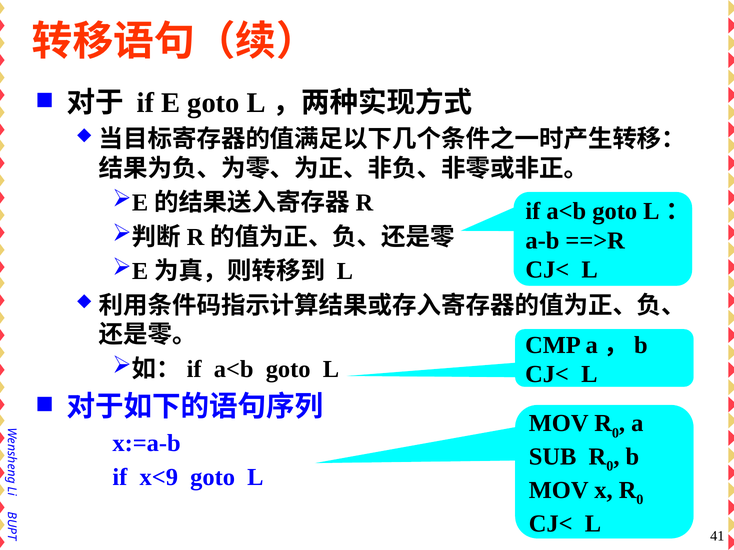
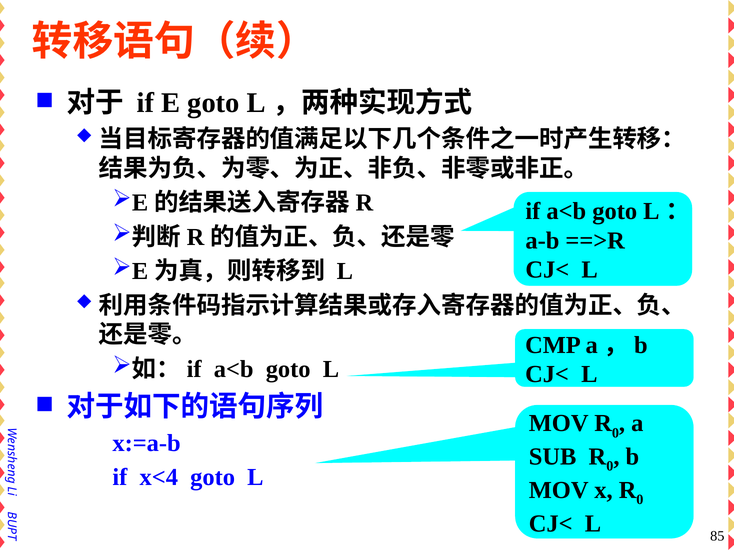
x<9: x<9 -> x<4
41: 41 -> 85
